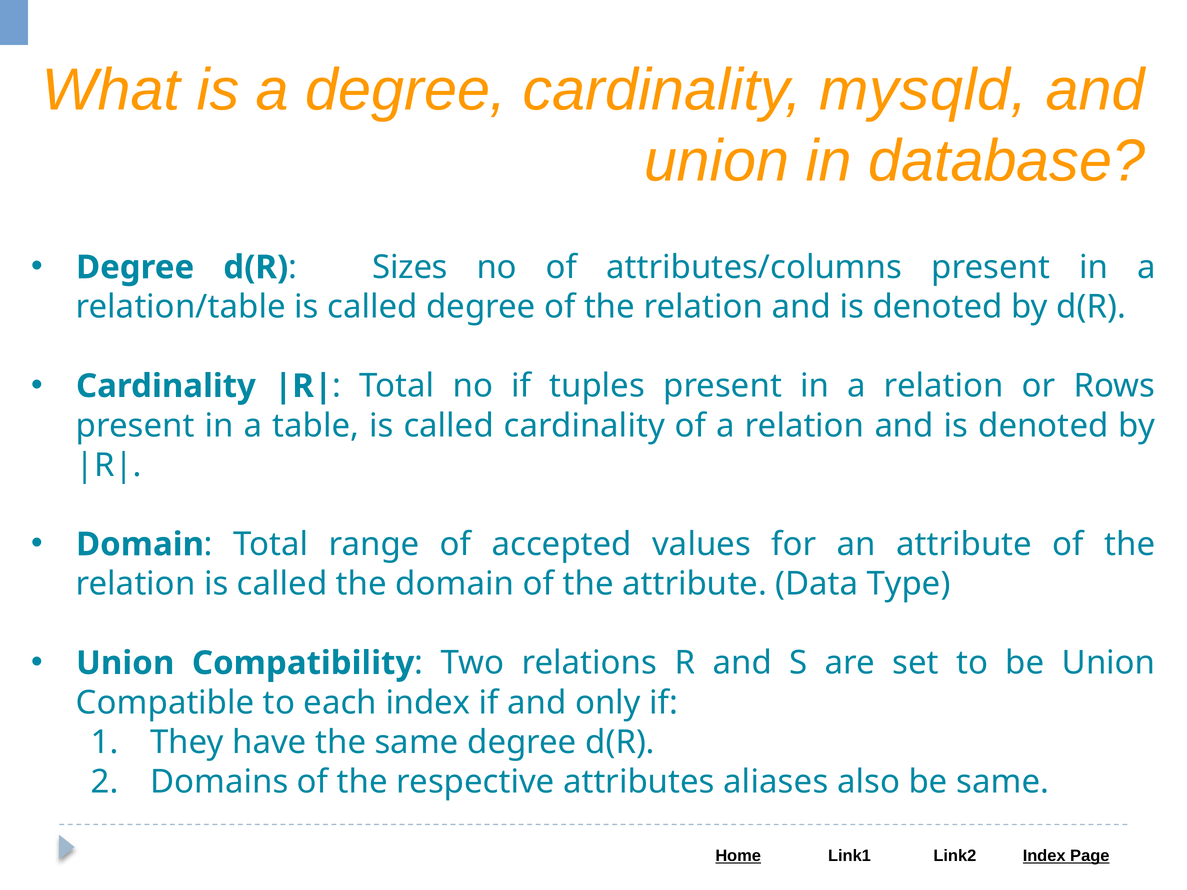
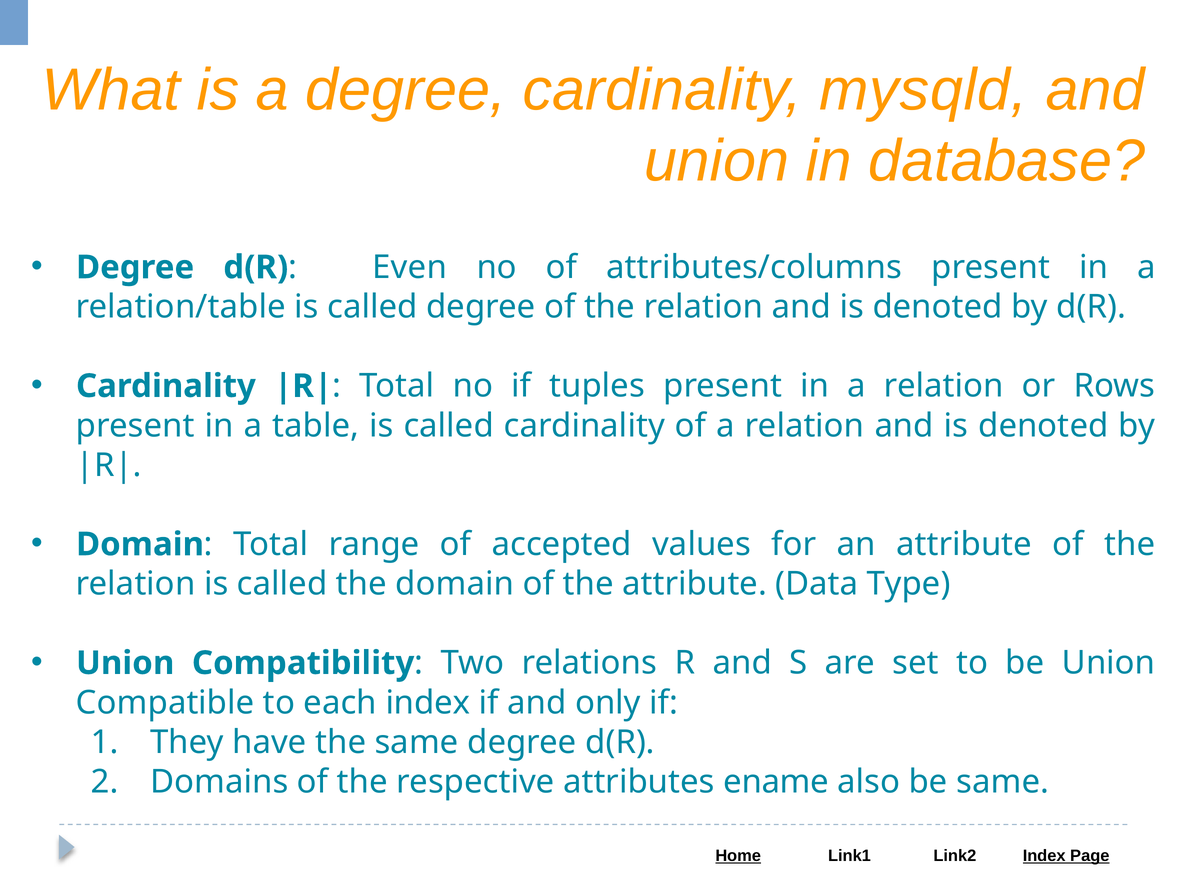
Sizes: Sizes -> Even
aliases: aliases -> ename
